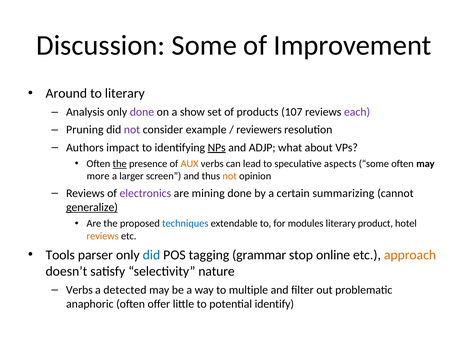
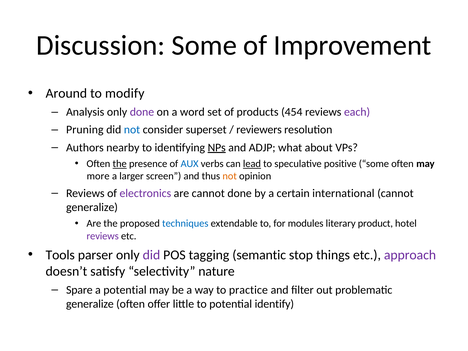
to literary: literary -> modify
show: show -> word
107: 107 -> 454
not at (132, 130) colour: purple -> blue
example: example -> superset
impact: impact -> nearby
AUX colour: orange -> blue
lead underline: none -> present
aspects: aspects -> positive
are mining: mining -> cannot
summarizing: summarizing -> international
generalize at (92, 207) underline: present -> none
reviews at (103, 236) colour: orange -> purple
did at (151, 255) colour: blue -> purple
grammar: grammar -> semantic
online: online -> things
approach colour: orange -> purple
Verbs at (79, 290): Verbs -> Spare
a detected: detected -> potential
multiple: multiple -> practice
anaphoric at (90, 304): anaphoric -> generalize
